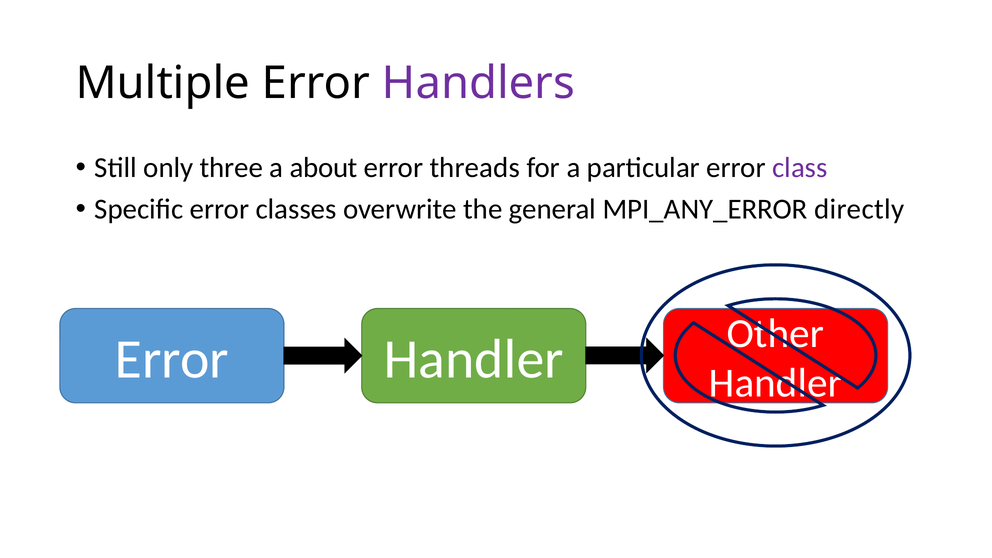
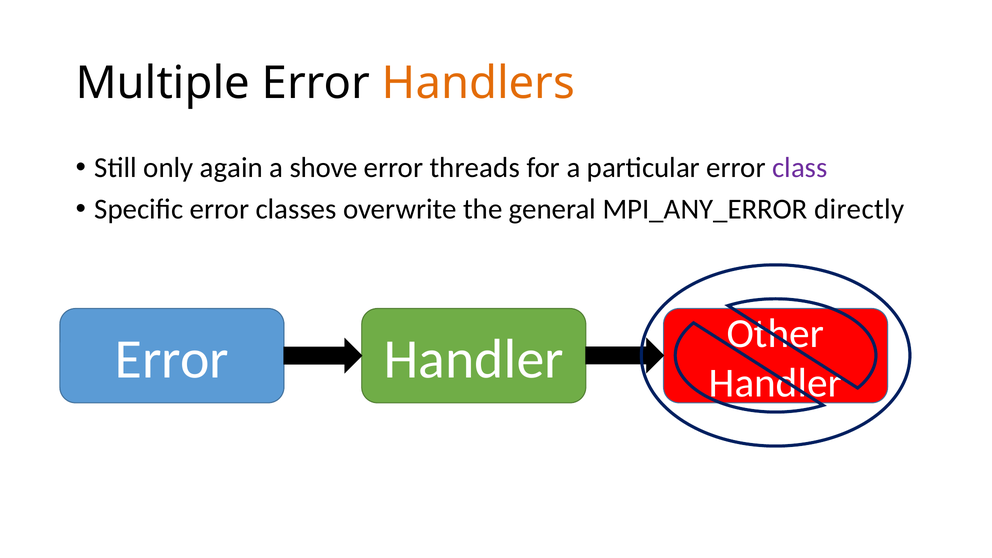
Handlers colour: purple -> orange
three: three -> again
about: about -> shove
